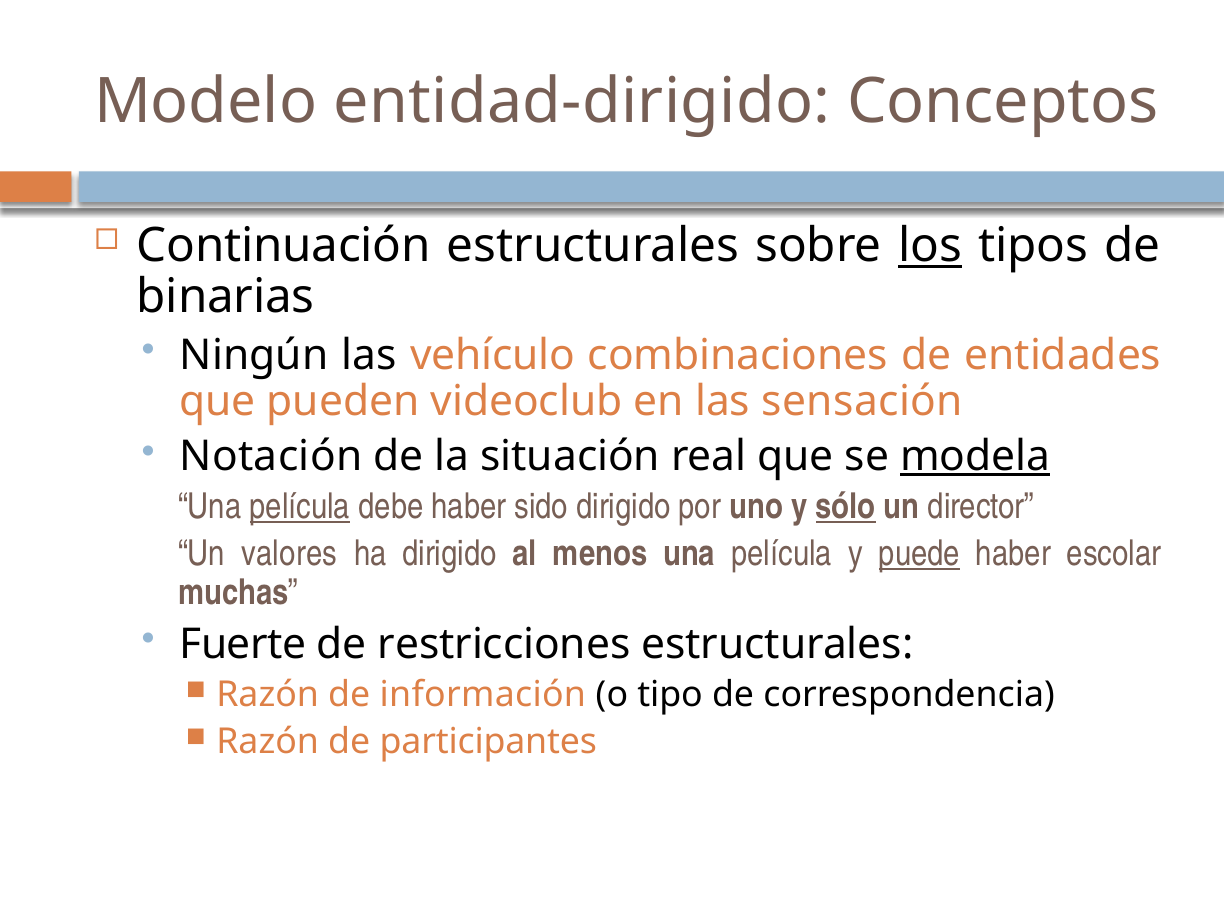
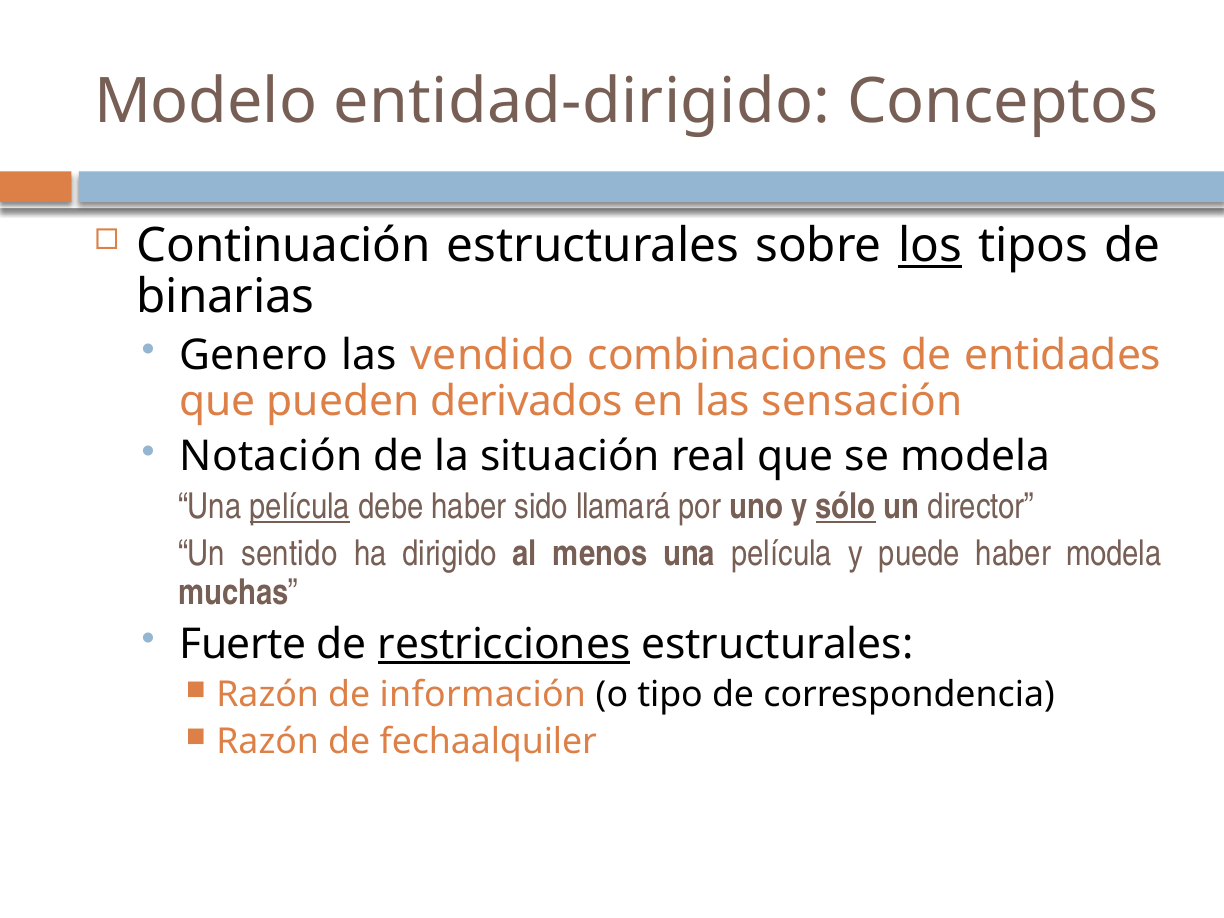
Ningún: Ningún -> Genero
vehículo: vehículo -> vendido
videoclub: videoclub -> derivados
modela at (975, 456) underline: present -> none
sido dirigido: dirigido -> llamará
valores: valores -> sentido
puede underline: present -> none
haber escolar: escolar -> modela
restricciones underline: none -> present
participantes: participantes -> fechaalquiler
